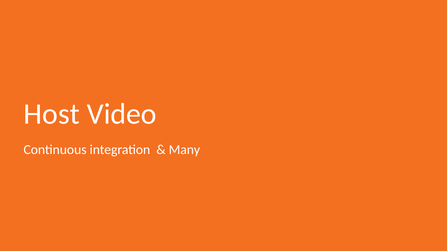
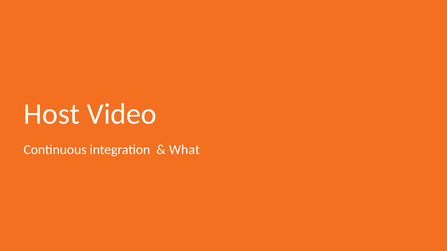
Many: Many -> What
